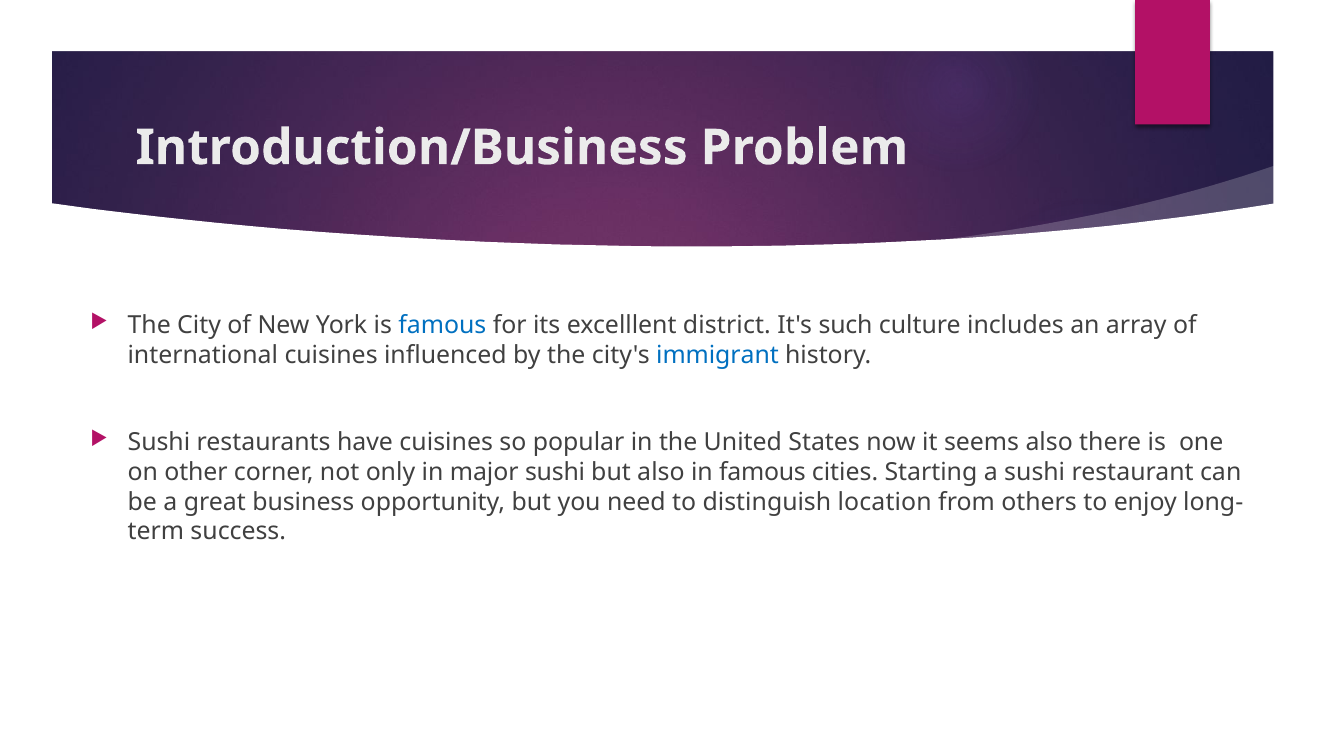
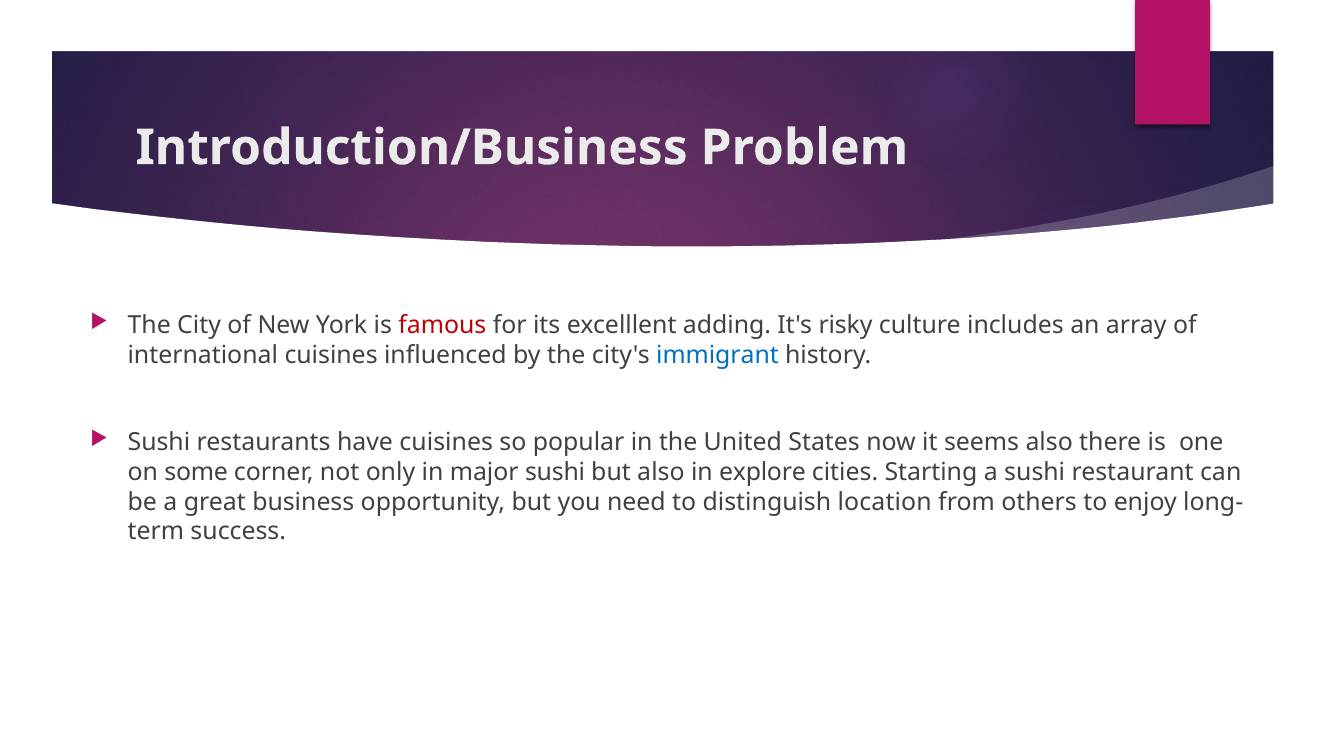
famous at (442, 325) colour: blue -> red
district: district -> adding
such: such -> risky
other: other -> some
in famous: famous -> explore
